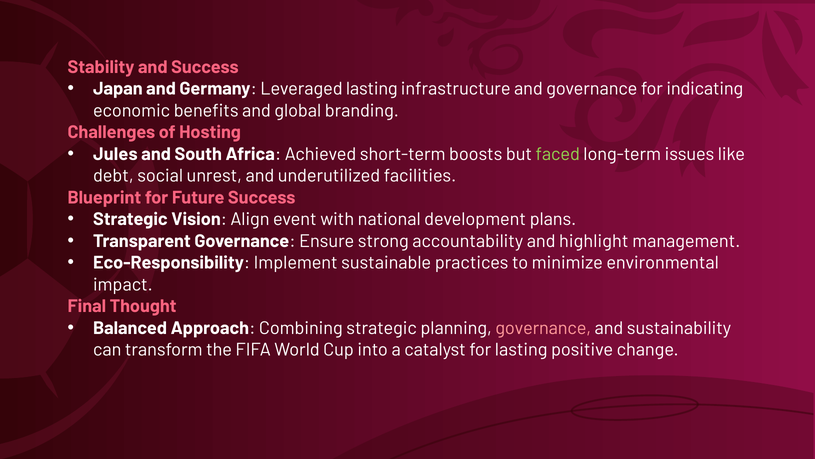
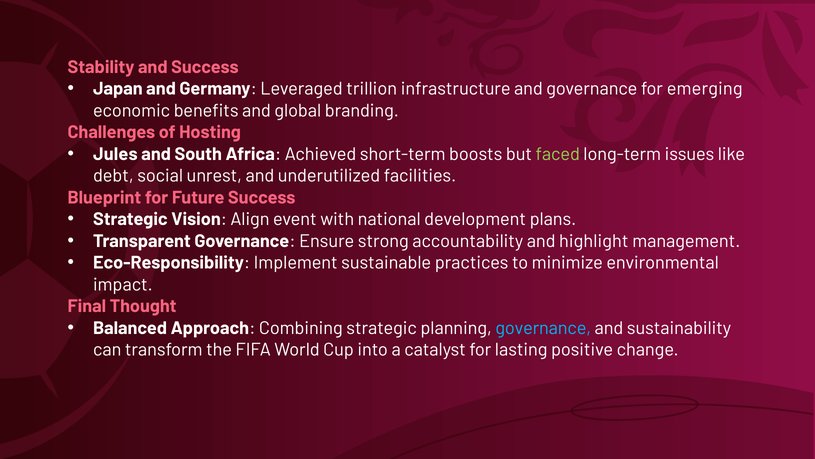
Leveraged lasting: lasting -> trillion
indicating: indicating -> emerging
governance at (543, 328) colour: pink -> light blue
